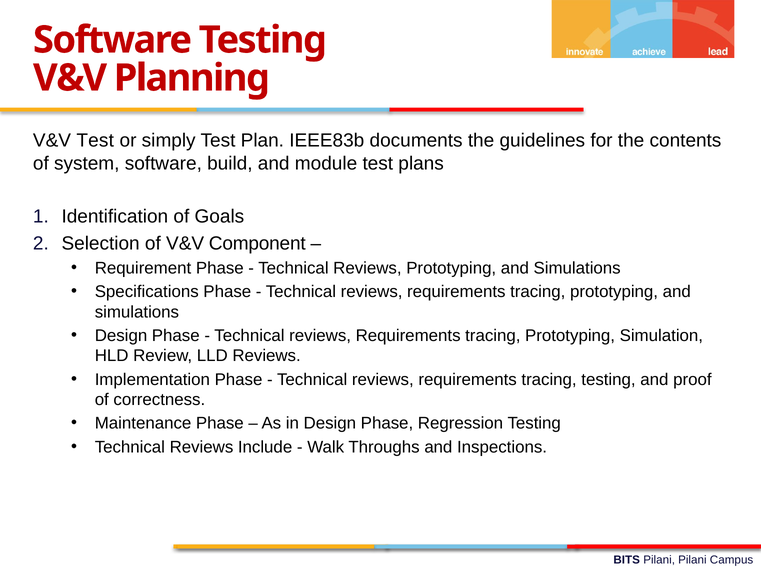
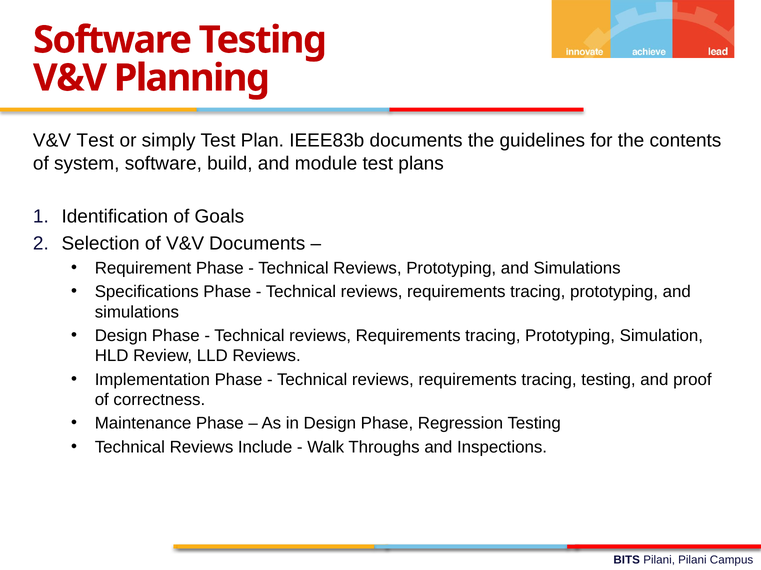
V&V Component: Component -> Documents
